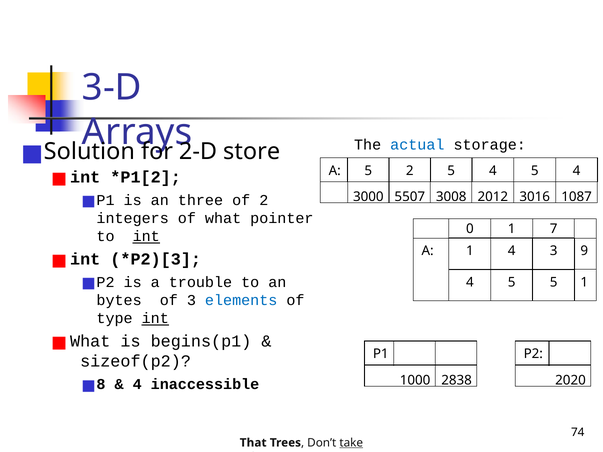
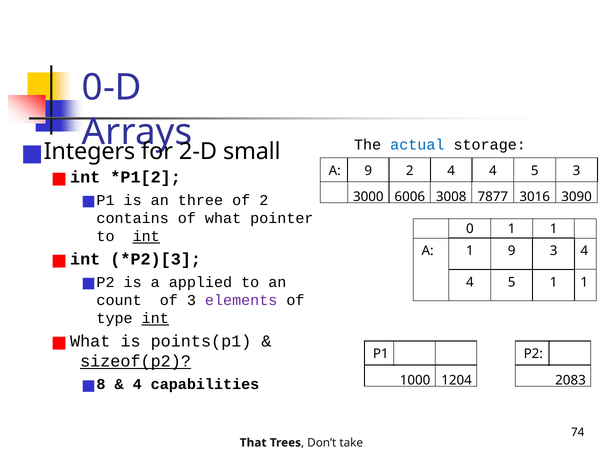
3-D: 3-D -> 0-D
Solution: Solution -> Integers
store: store -> small
A 5: 5 -> 9
2 5: 5 -> 4
4 5 4: 4 -> 3
5507: 5507 -> 6006
2012: 2012 -> 7877
1087: 1087 -> 3090
integers: integers -> contains
0 1 7: 7 -> 1
1 4: 4 -> 9
3 9: 9 -> 4
trouble: trouble -> applied
5 5: 5 -> 1
bytes: bytes -> count
elements colour: blue -> purple
begins(p1: begins(p1 -> points(p1
sizeof(p2 underline: none -> present
2838: 2838 -> 1204
2020: 2020 -> 2083
inaccessible: inaccessible -> capabilities
take underline: present -> none
